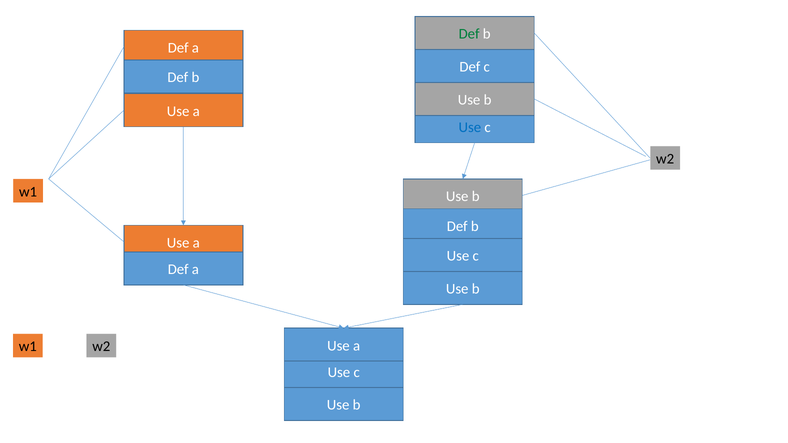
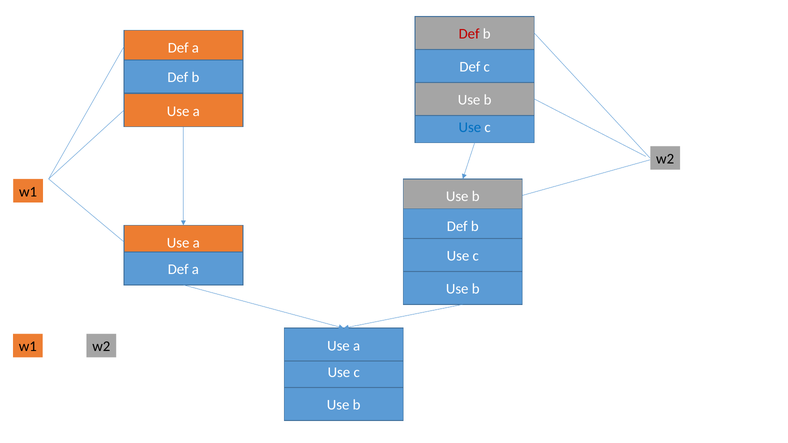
Def at (469, 34) colour: green -> red
